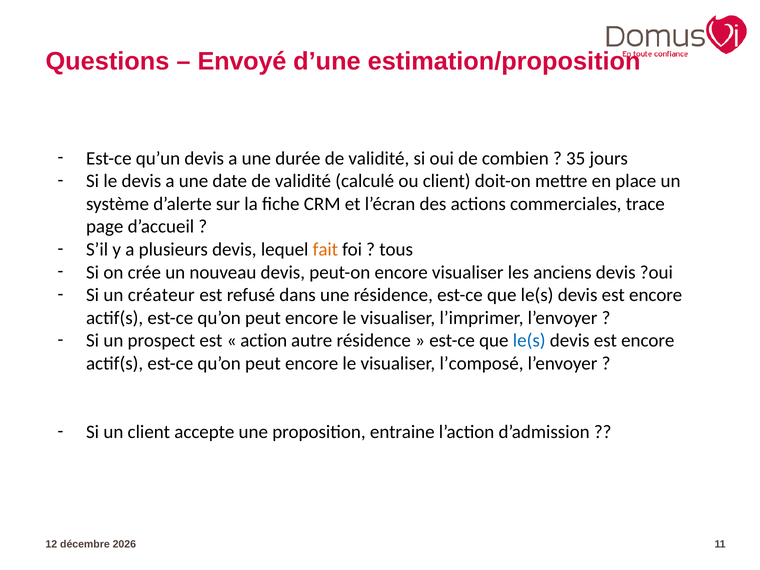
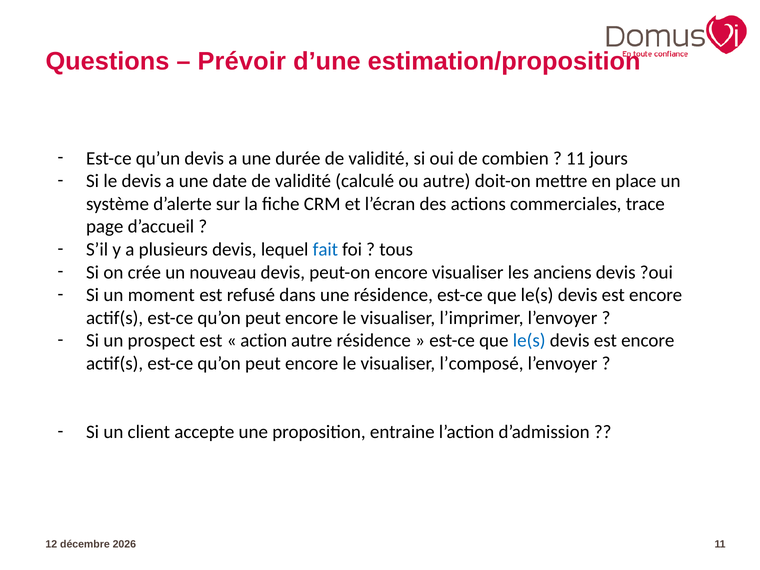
Envoyé: Envoyé -> Prévoir
35 at (576, 158): 35 -> 11
ou client: client -> autre
fait colour: orange -> blue
créateur: créateur -> moment
